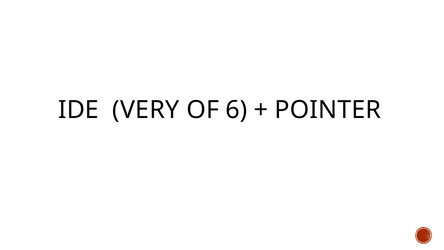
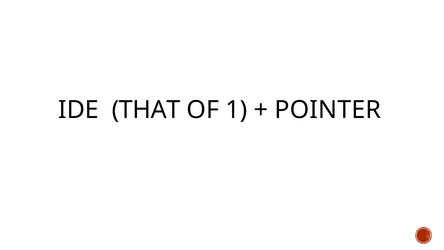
VERY: VERY -> THAT
6: 6 -> 1
